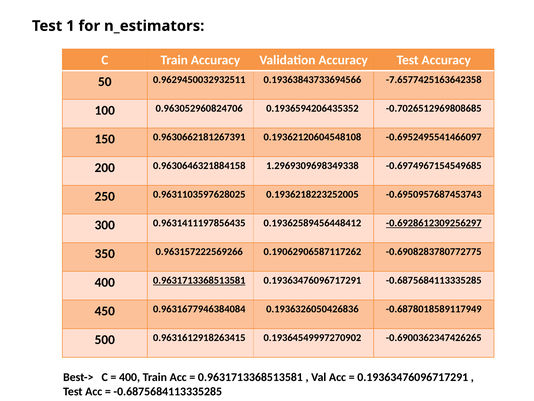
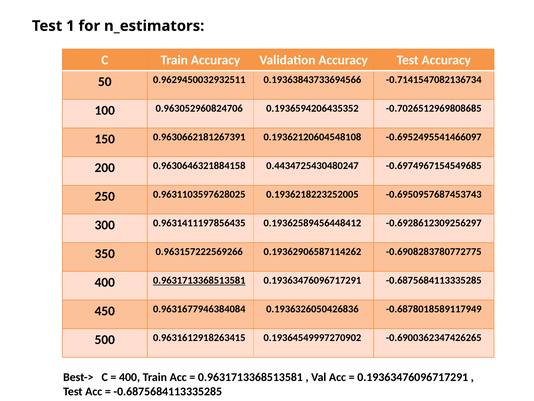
-7.6577425163642358: -7.6577425163642358 -> -0.7141547082136734
1.2969309698349338: 1.2969309698349338 -> 0.4434725430480247
-0.6928612309256297 underline: present -> none
0.19062906587117262: 0.19062906587117262 -> 0.19362906587114262
